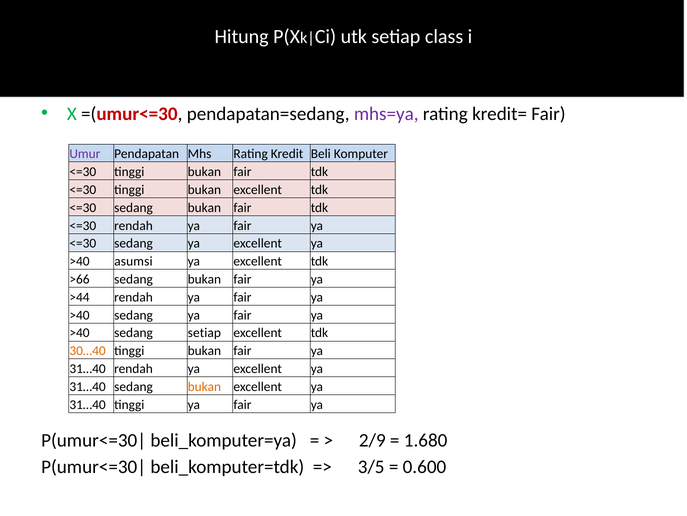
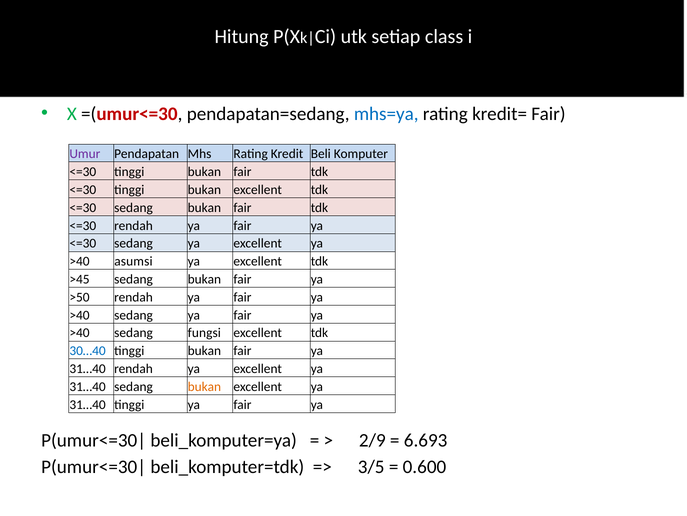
mhs=ya colour: purple -> blue
>66: >66 -> >45
>44: >44 -> >50
sedang setiap: setiap -> fungsi
30…40 colour: orange -> blue
1.680: 1.680 -> 6.693
